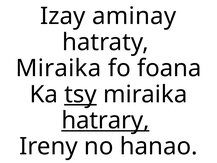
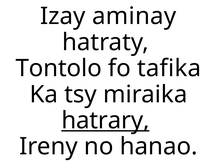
Miraika at (58, 68): Miraika -> Tontolo
foana: foana -> tafika
tsy underline: present -> none
